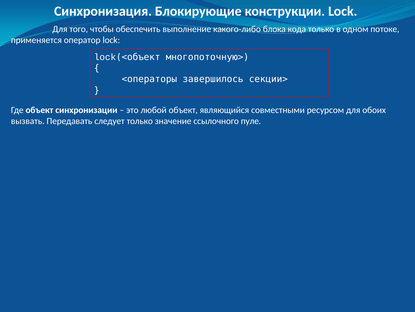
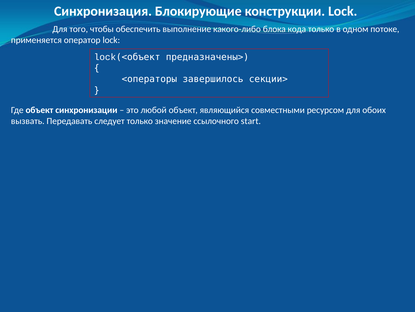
многопоточную>: многопоточную> -> предназначены>
пуле: пуле -> start
